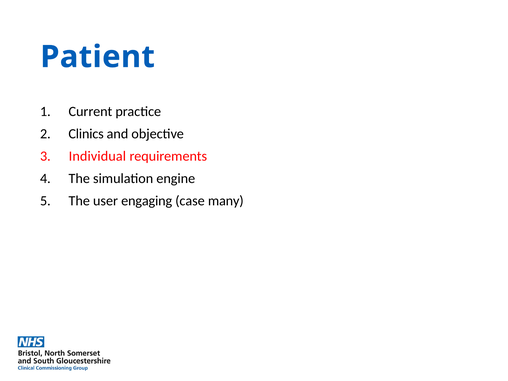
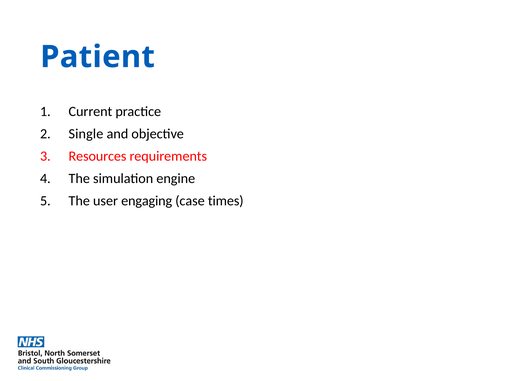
Clinics: Clinics -> Single
Individual: Individual -> Resources
many: many -> times
